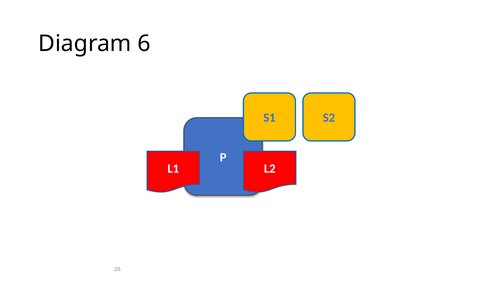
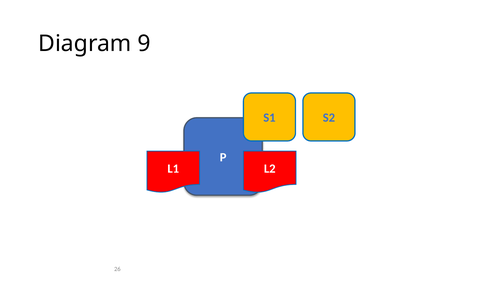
6: 6 -> 9
